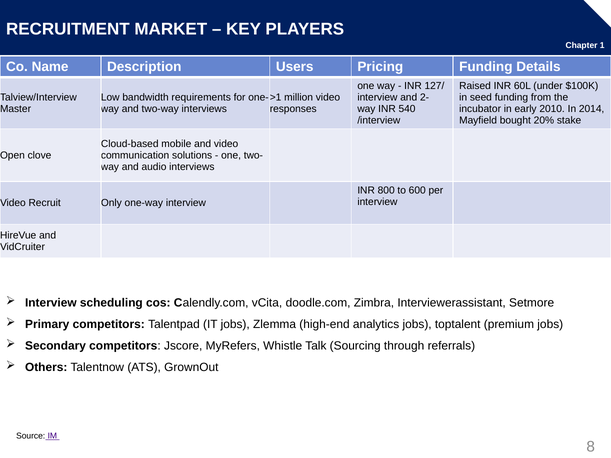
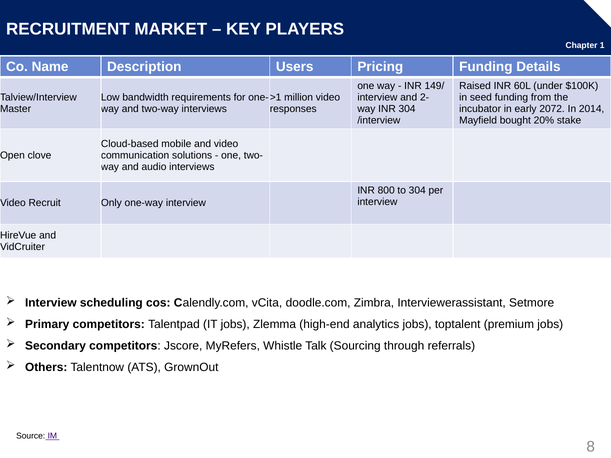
127/: 127/ -> 149/
INR 540: 540 -> 304
2010: 2010 -> 2072
to 600: 600 -> 304
